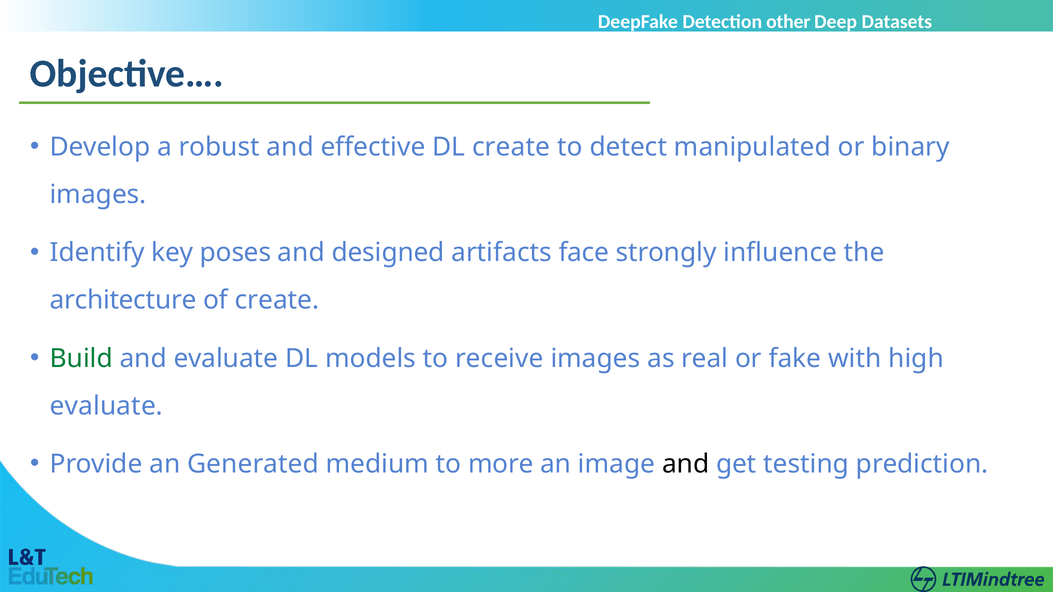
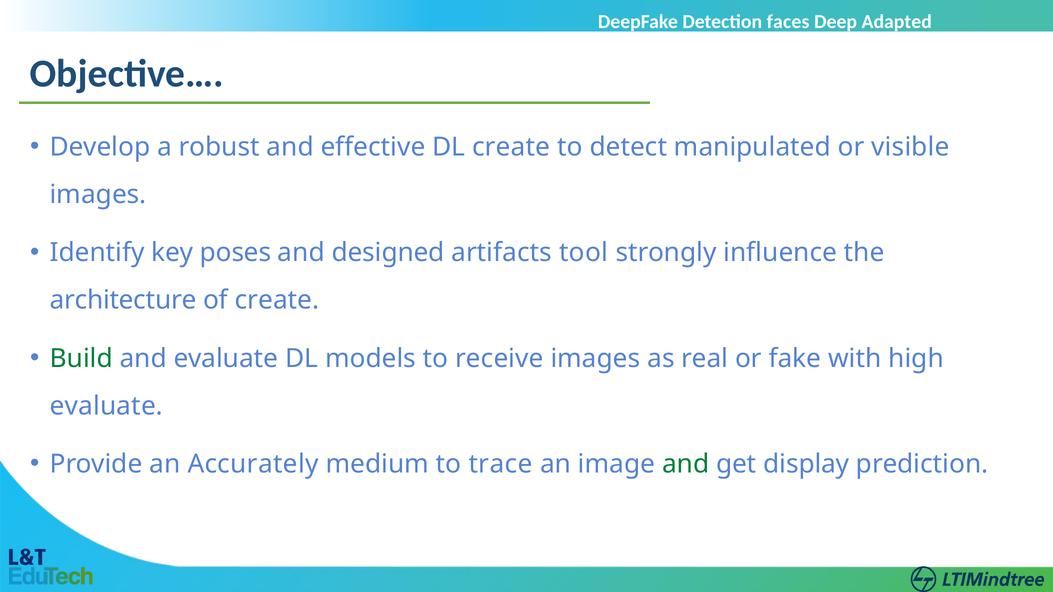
other: other -> faces
Datasets: Datasets -> Adapted
binary: binary -> visible
face: face -> tool
Generated: Generated -> Accurately
more: more -> trace
and at (686, 464) colour: black -> green
testing: testing -> display
